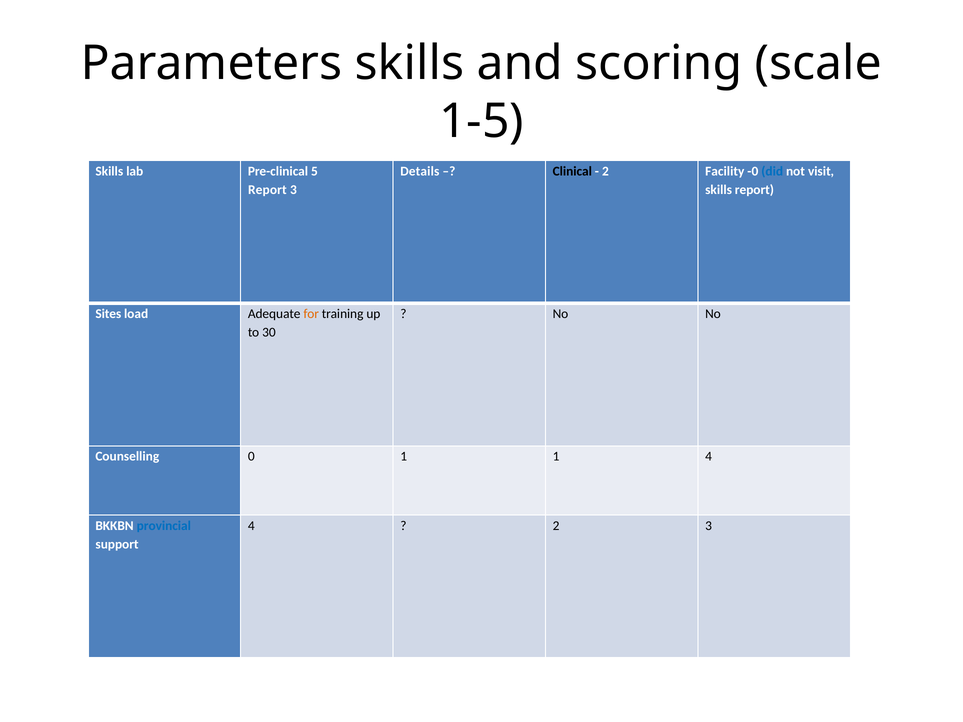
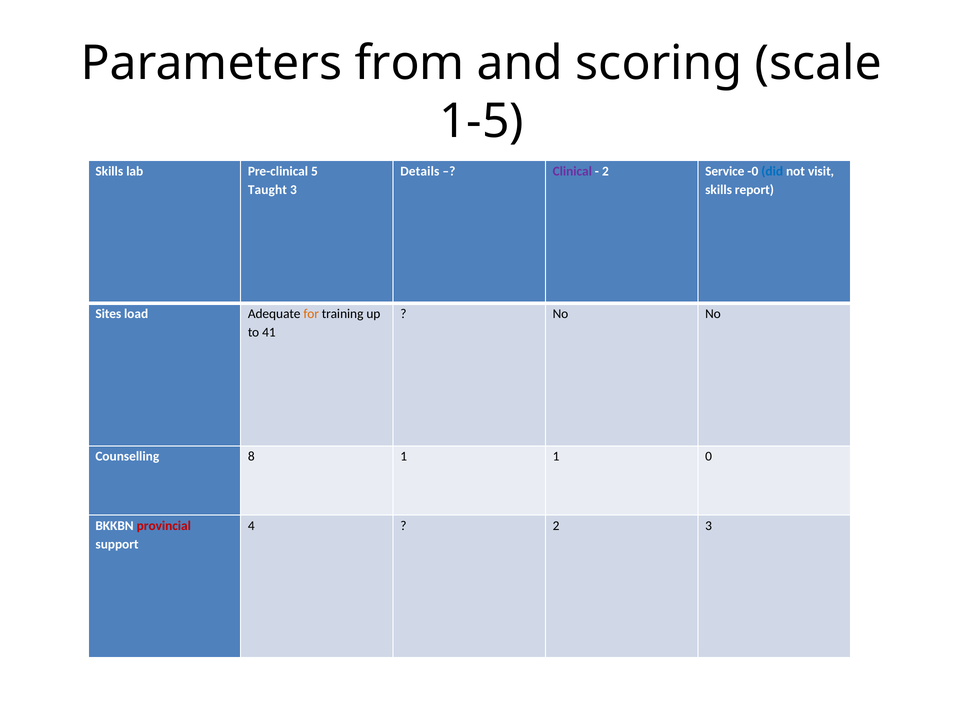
Parameters skills: skills -> from
Clinical colour: black -> purple
Facility: Facility -> Service
Report at (267, 190): Report -> Taught
30: 30 -> 41
0: 0 -> 8
1 4: 4 -> 0
provincial colour: blue -> red
